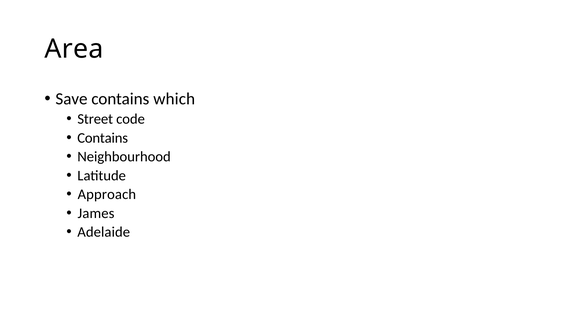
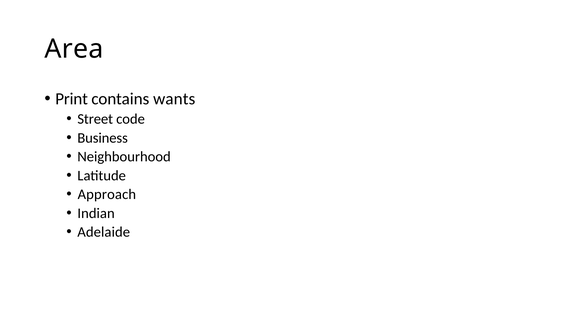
Save: Save -> Print
which: which -> wants
Contains at (103, 138): Contains -> Business
James: James -> Indian
